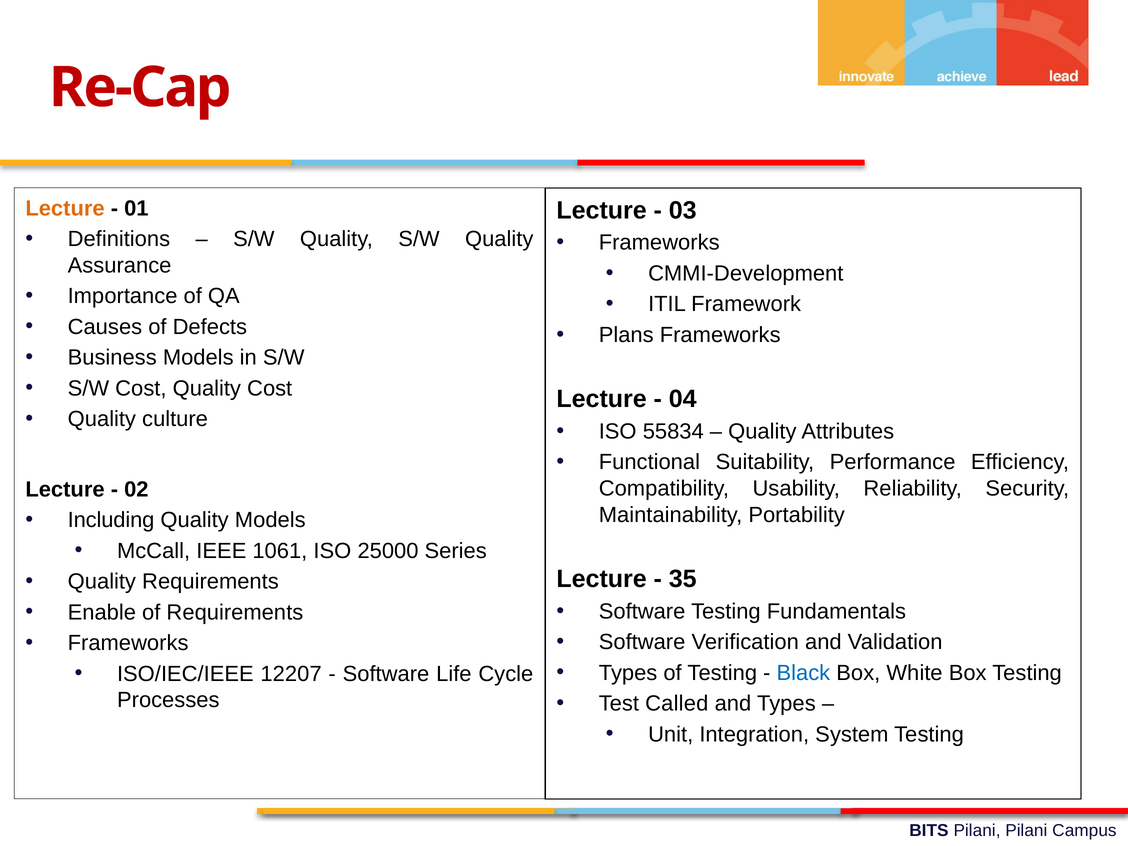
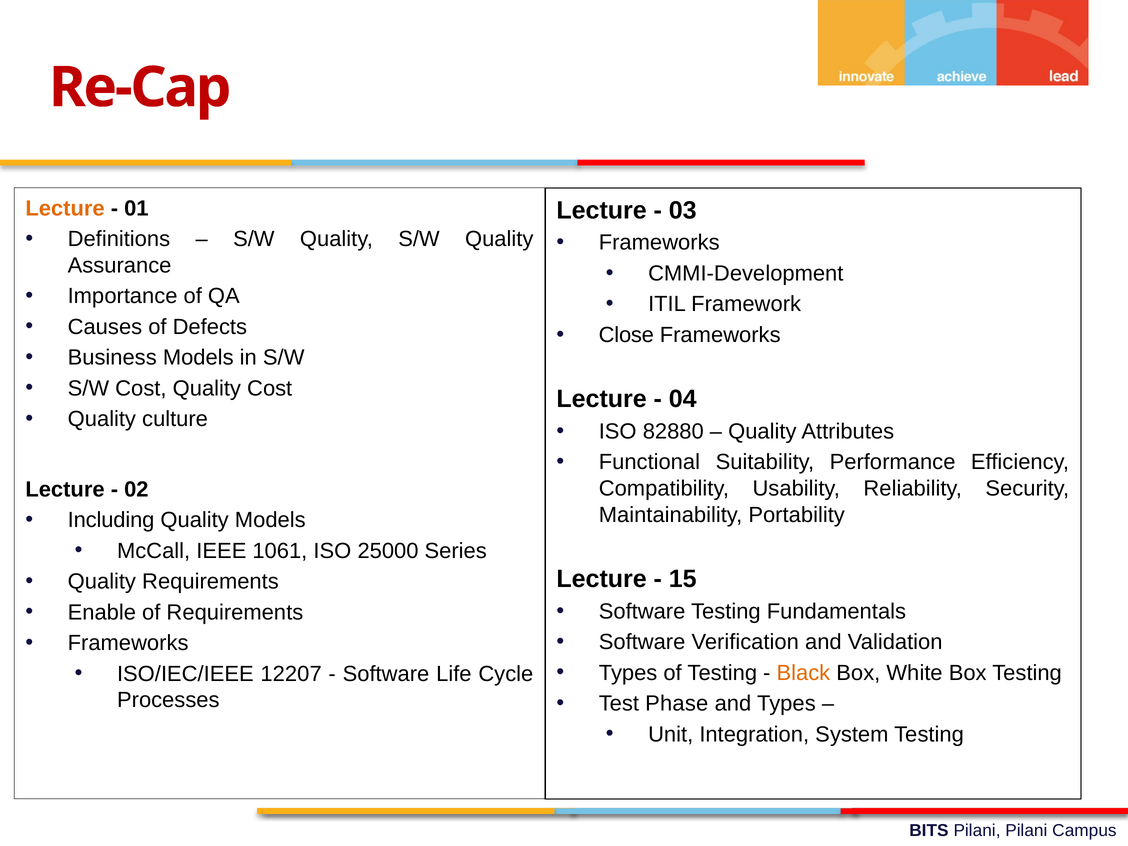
Plans: Plans -> Close
55834: 55834 -> 82880
35: 35 -> 15
Black colour: blue -> orange
Called: Called -> Phase
